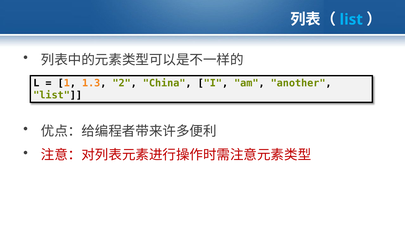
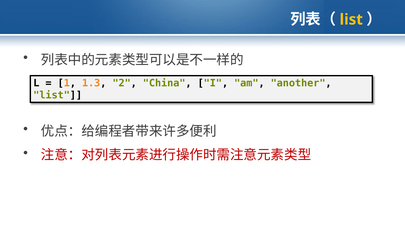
list at (351, 20) colour: light blue -> yellow
